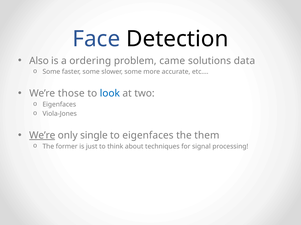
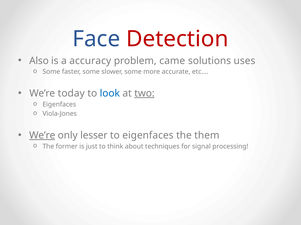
Detection colour: black -> red
ordering: ordering -> accuracy
data: data -> uses
those: those -> today
two underline: none -> present
single: single -> lesser
